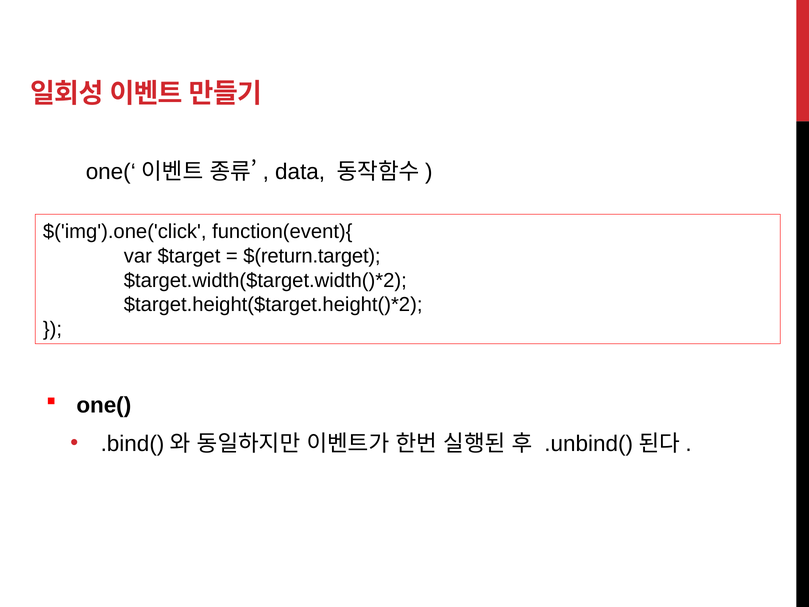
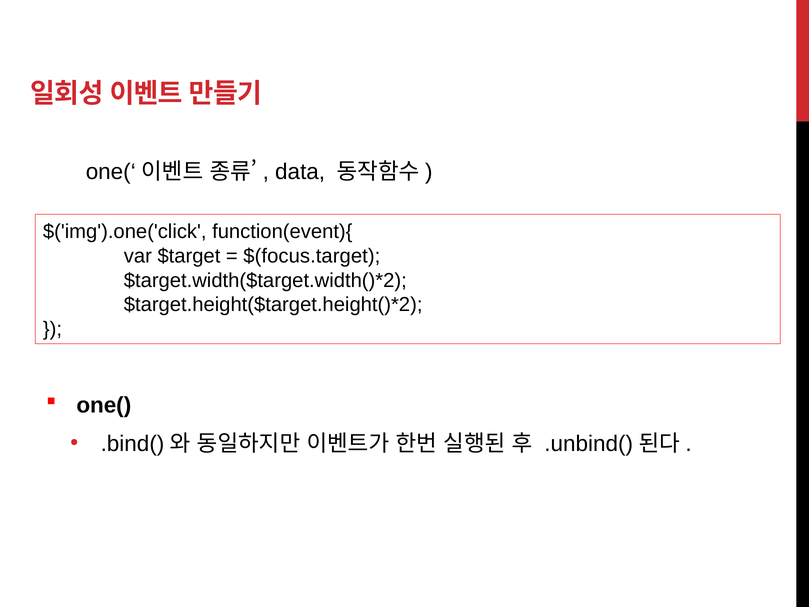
$(return.target: $(return.target -> $(focus.target
